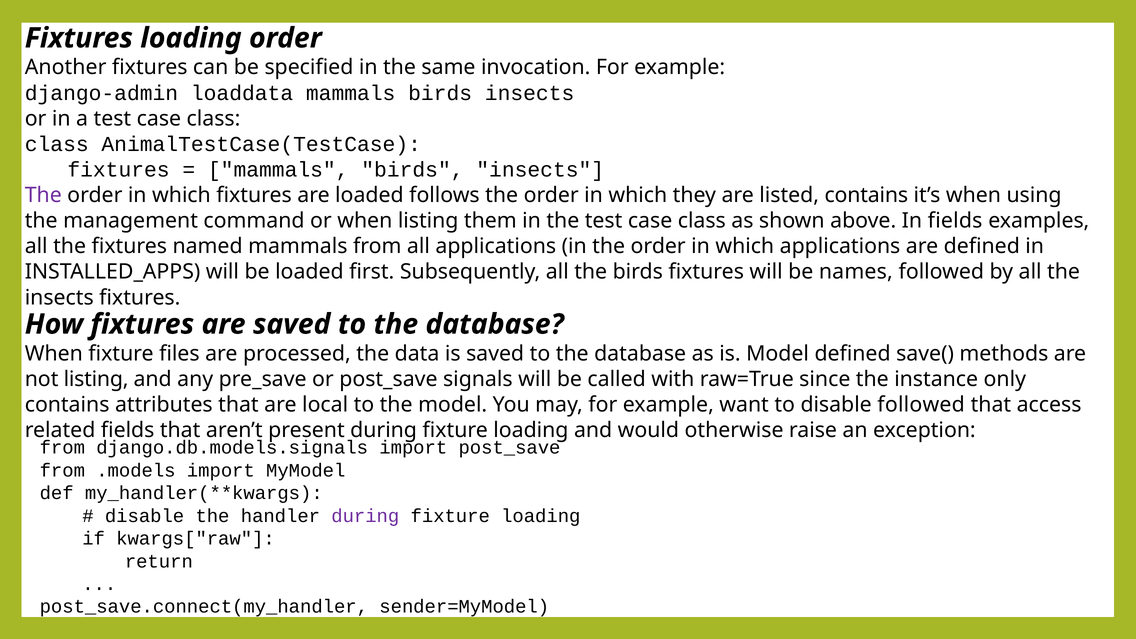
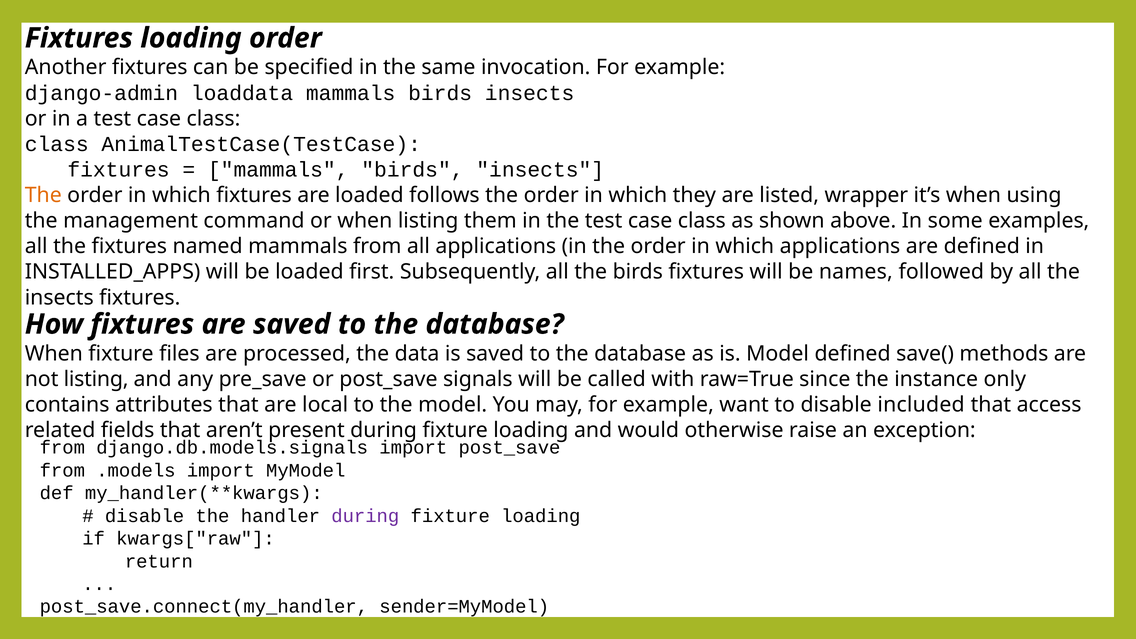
The at (43, 195) colour: purple -> orange
listed contains: contains -> wrapper
In fields: fields -> some
disable followed: followed -> included
